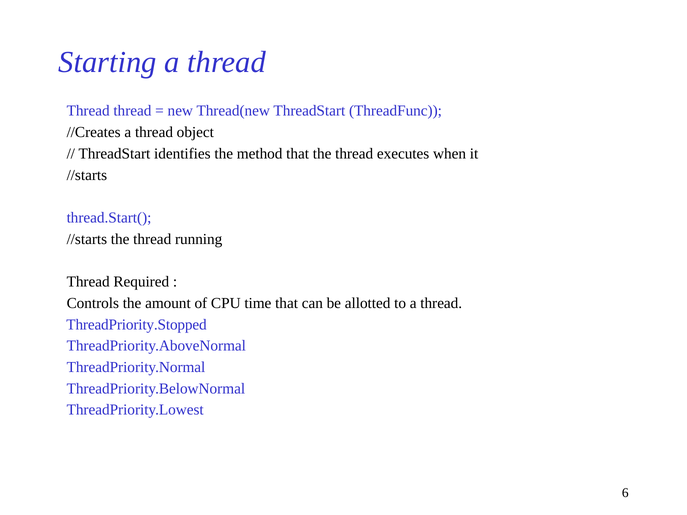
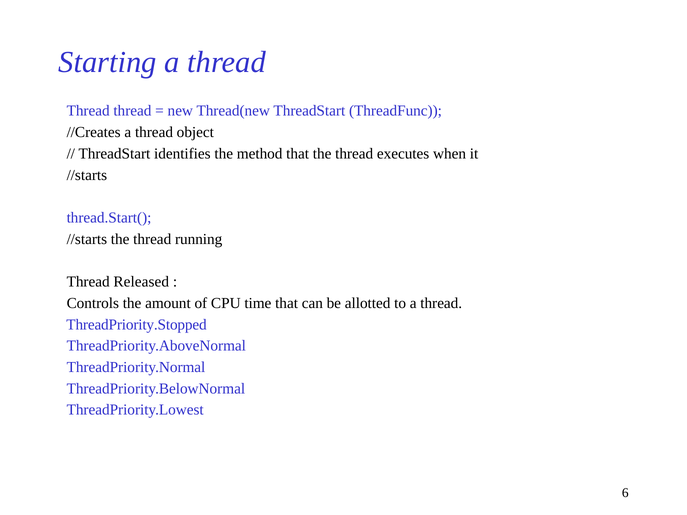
Required: Required -> Released
